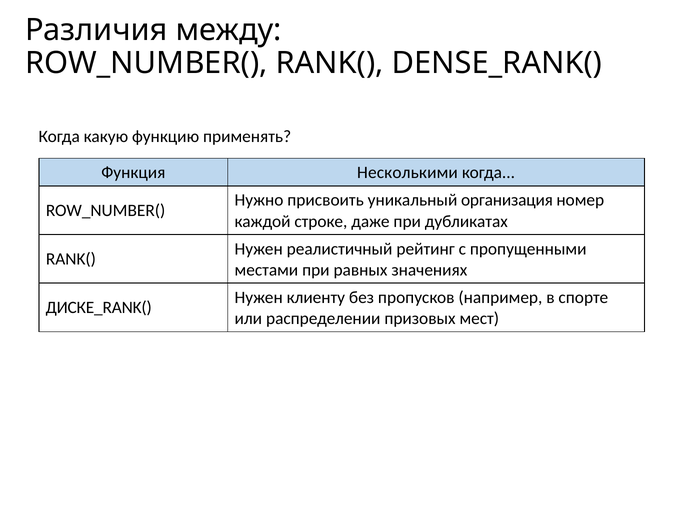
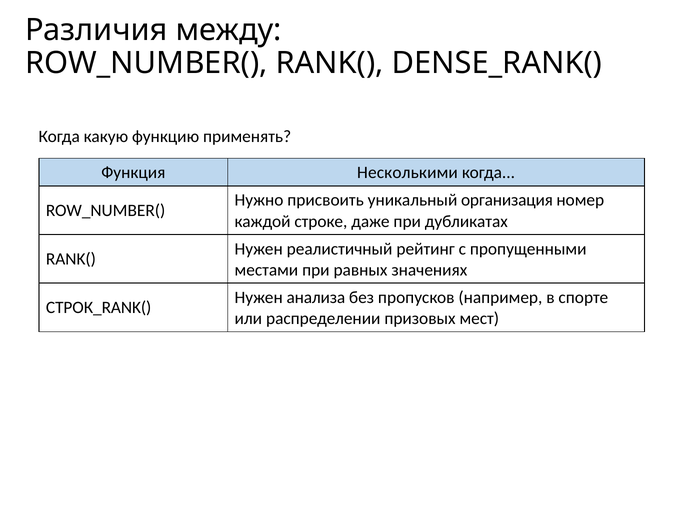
клиенту: клиенту -> анализа
ДИСКЕ_RANK(: ДИСКЕ_RANK( -> СТРОК_RANK(
